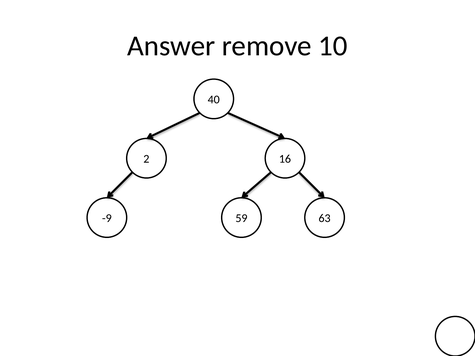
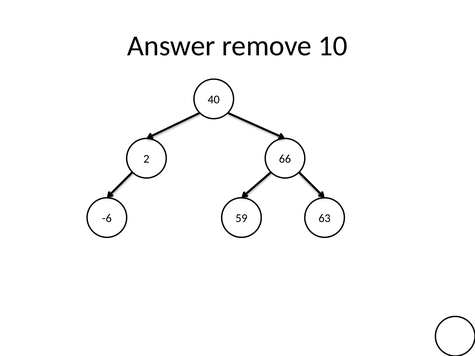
16: 16 -> 66
-9: -9 -> -6
